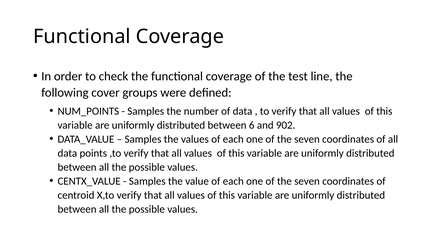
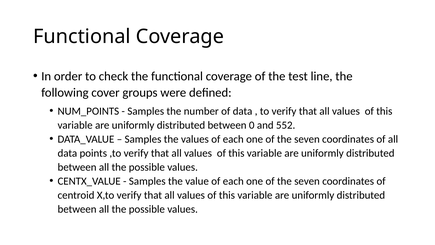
6: 6 -> 0
902: 902 -> 552
